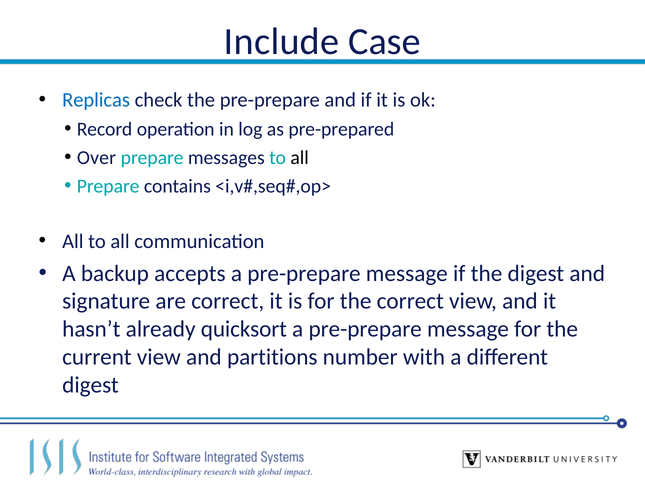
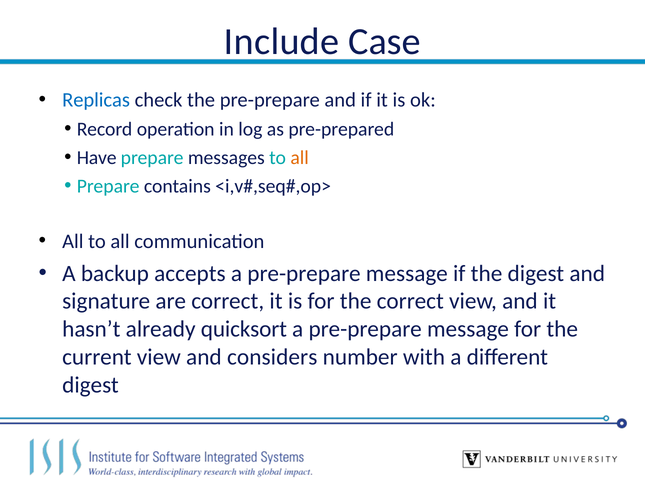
Over: Over -> Have
all at (300, 158) colour: black -> orange
partitions: partitions -> considers
